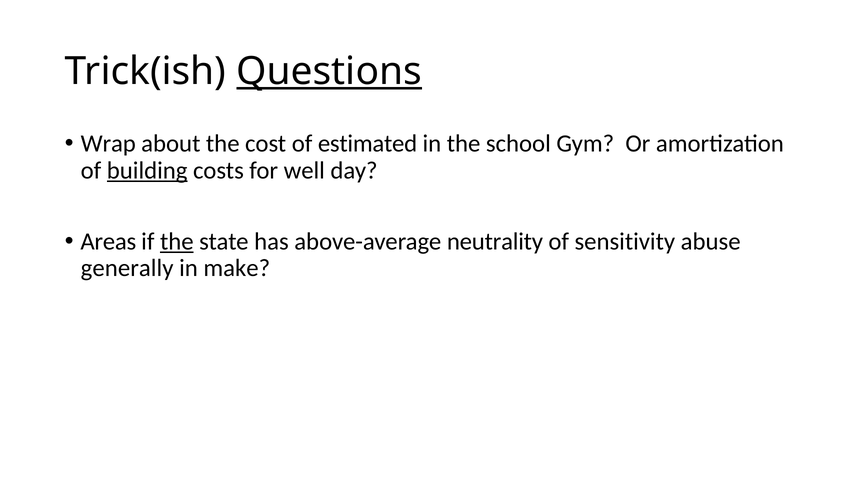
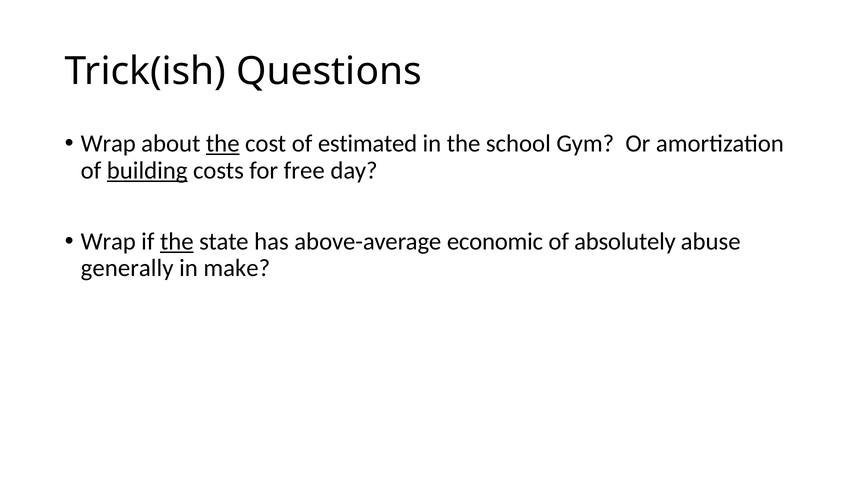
Questions underline: present -> none
the at (223, 144) underline: none -> present
well: well -> free
Areas at (108, 242): Areas -> Wrap
neutrality: neutrality -> economic
sensitivity: sensitivity -> absolutely
